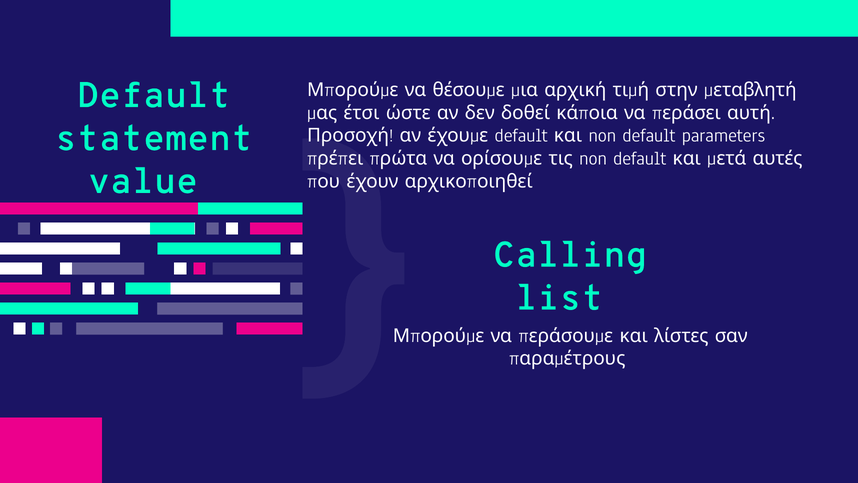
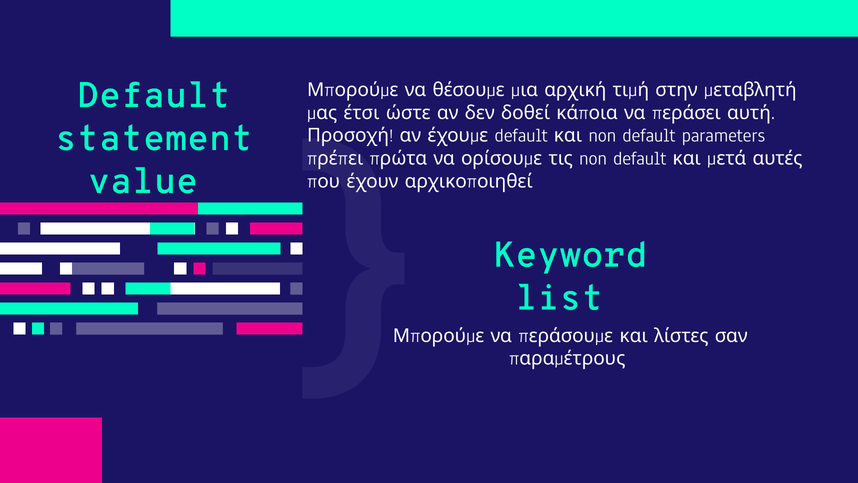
Calling: Calling -> Keyword
